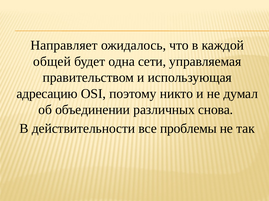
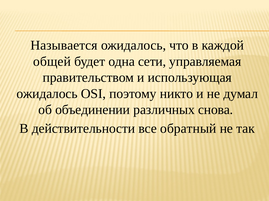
Направляет: Направляет -> Называется
адресацию at (47, 94): адресацию -> ожидалось
проблемы: проблемы -> обратный
